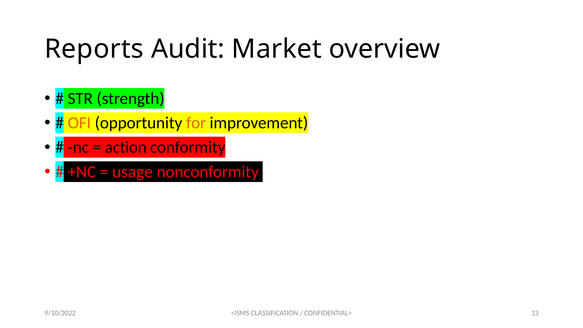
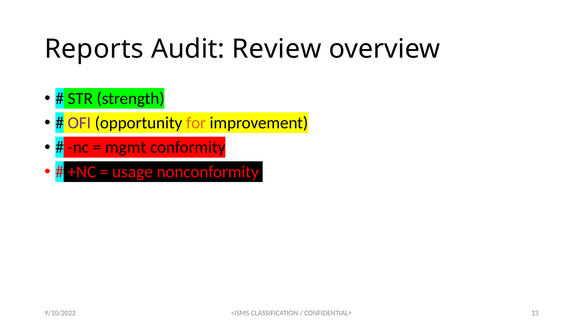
Market: Market -> Review
OFI colour: orange -> purple
action: action -> mgmt
